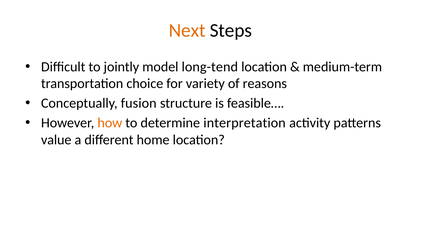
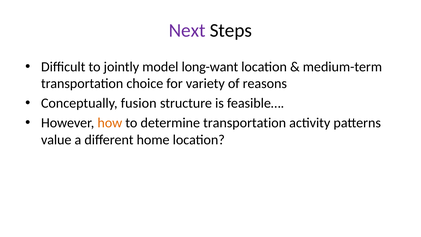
Next colour: orange -> purple
long-tend: long-tend -> long-want
determine interpretation: interpretation -> transportation
